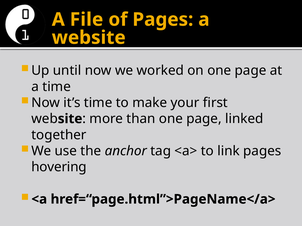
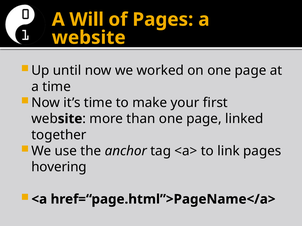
File: File -> Will
